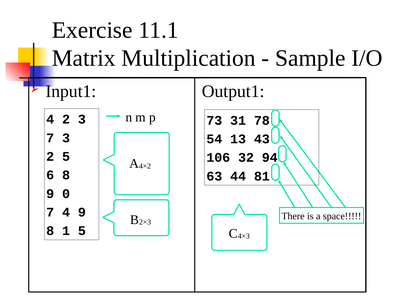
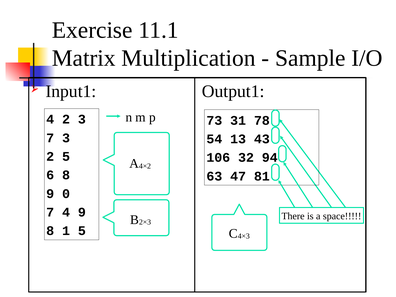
44: 44 -> 47
